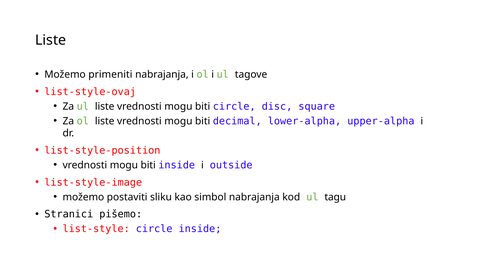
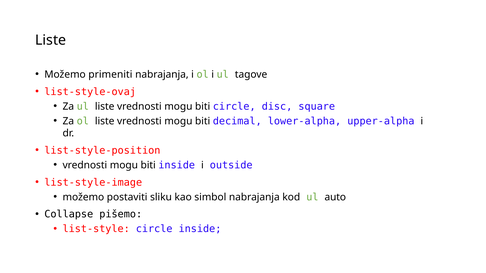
tagu: tagu -> auto
Stranici: Stranici -> Collapse
